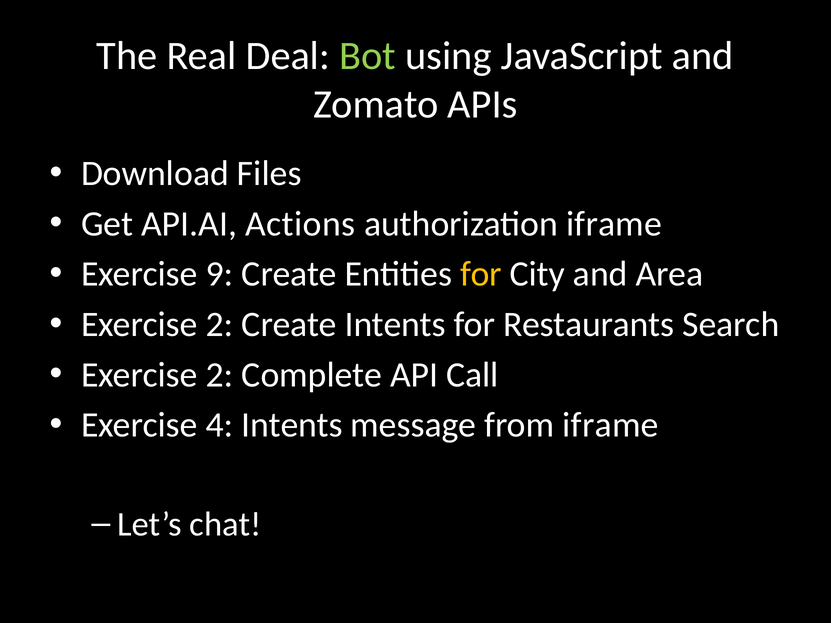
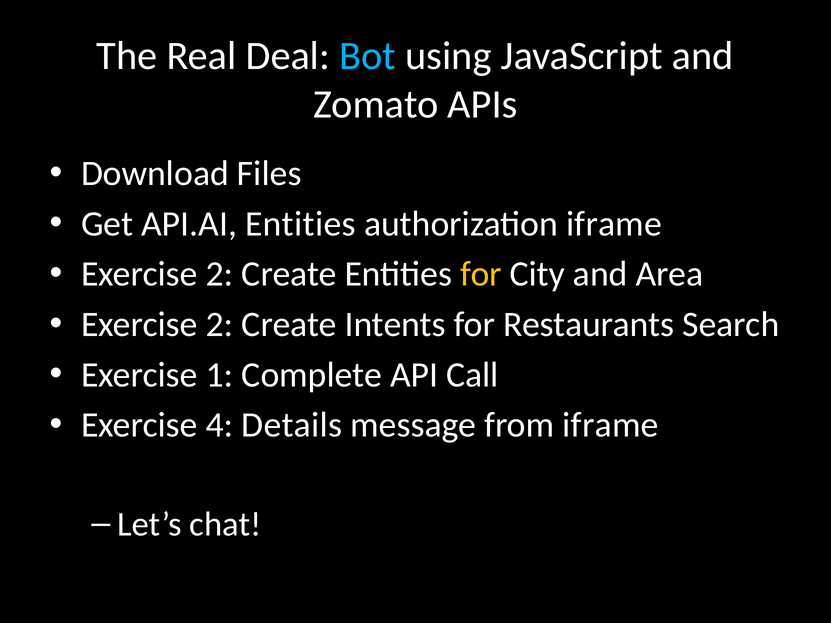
Bot colour: light green -> light blue
API.AI Actions: Actions -> Entities
9 at (220, 274): 9 -> 2
2 at (220, 375): 2 -> 1
4 Intents: Intents -> Details
